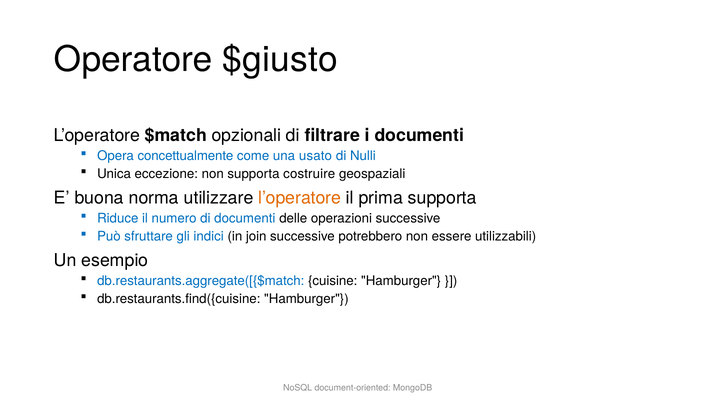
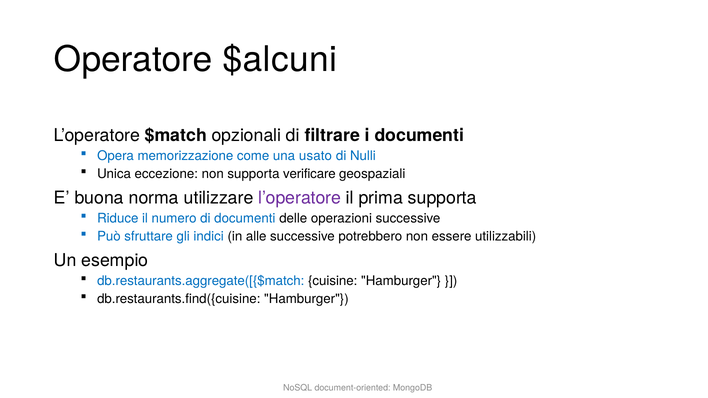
$giusto: $giusto -> $alcuni
concettualmente: concettualmente -> memorizzazione
costruire: costruire -> verificare
l’operatore at (300, 198) colour: orange -> purple
join: join -> alle
